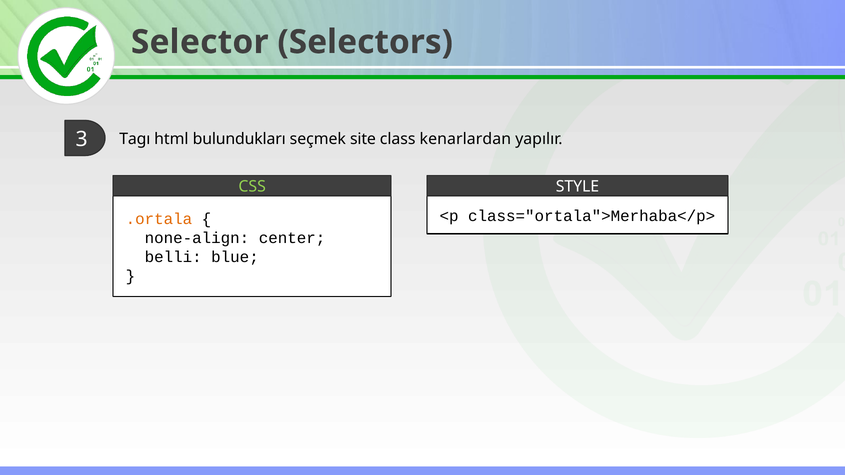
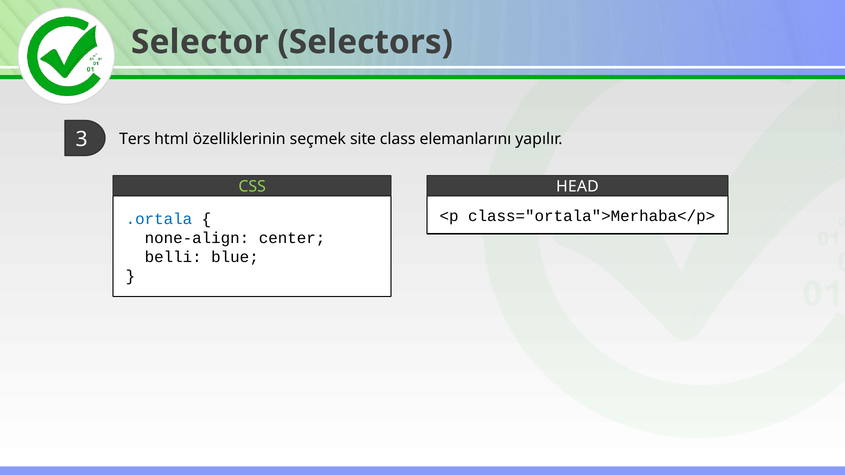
Tagı: Tagı -> Ters
bulundukları: bulundukları -> özelliklerinin
kenarlardan: kenarlardan -> elemanlarını
STYLE: STYLE -> HEAD
.ortala colour: orange -> blue
